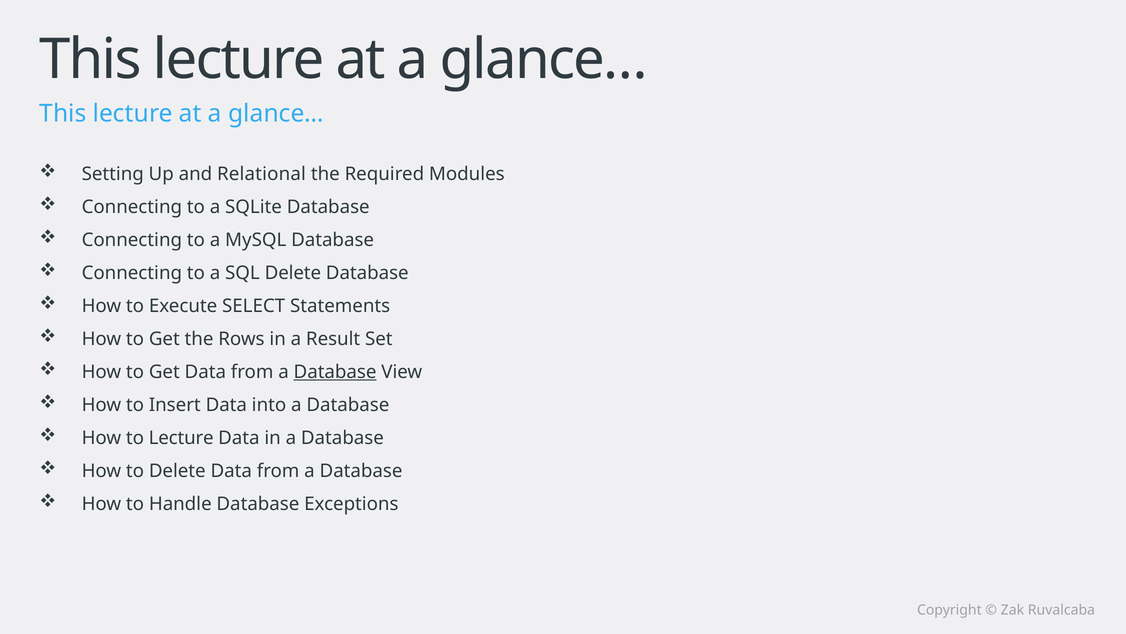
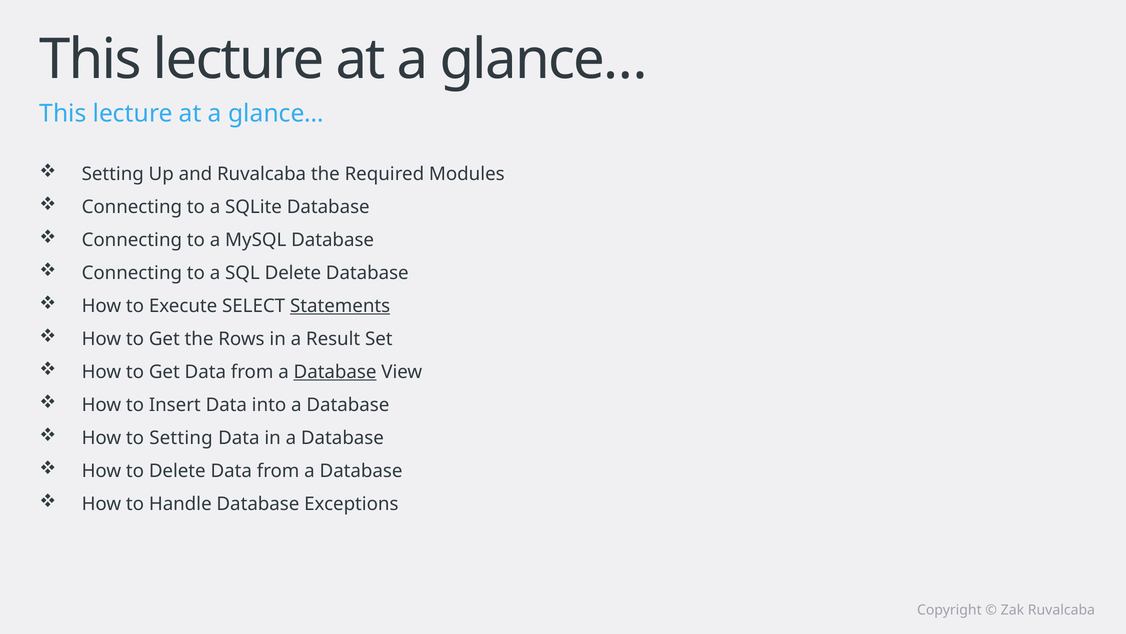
and Relational: Relational -> Ruvalcaba
Statements underline: none -> present
to Lecture: Lecture -> Setting
